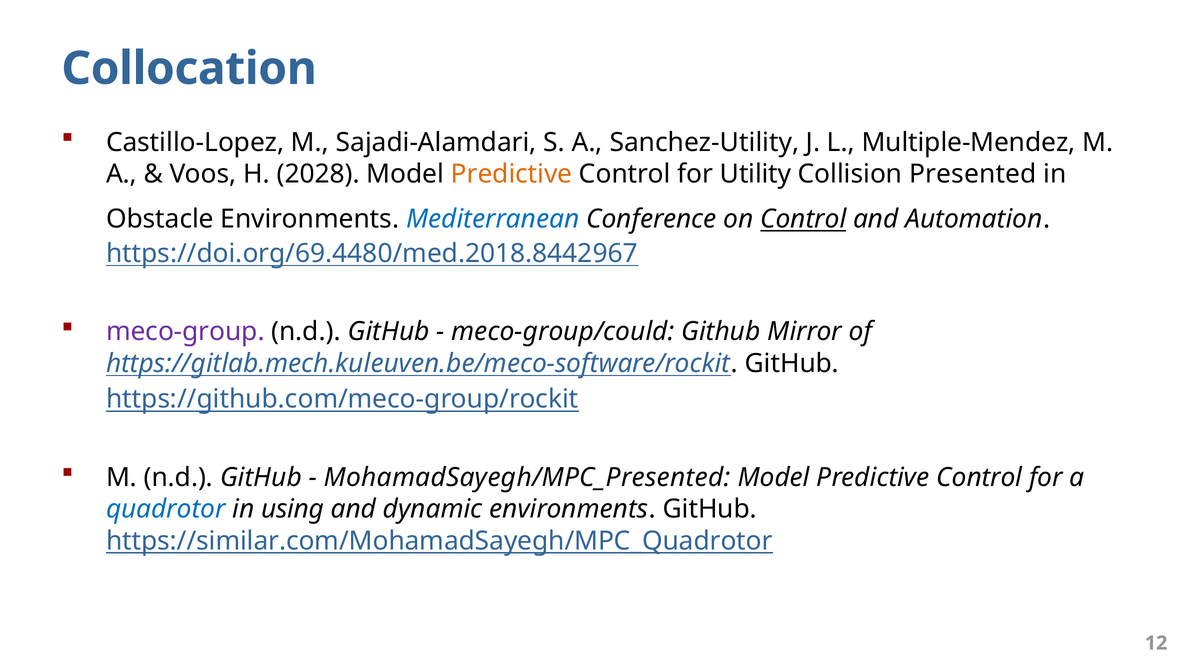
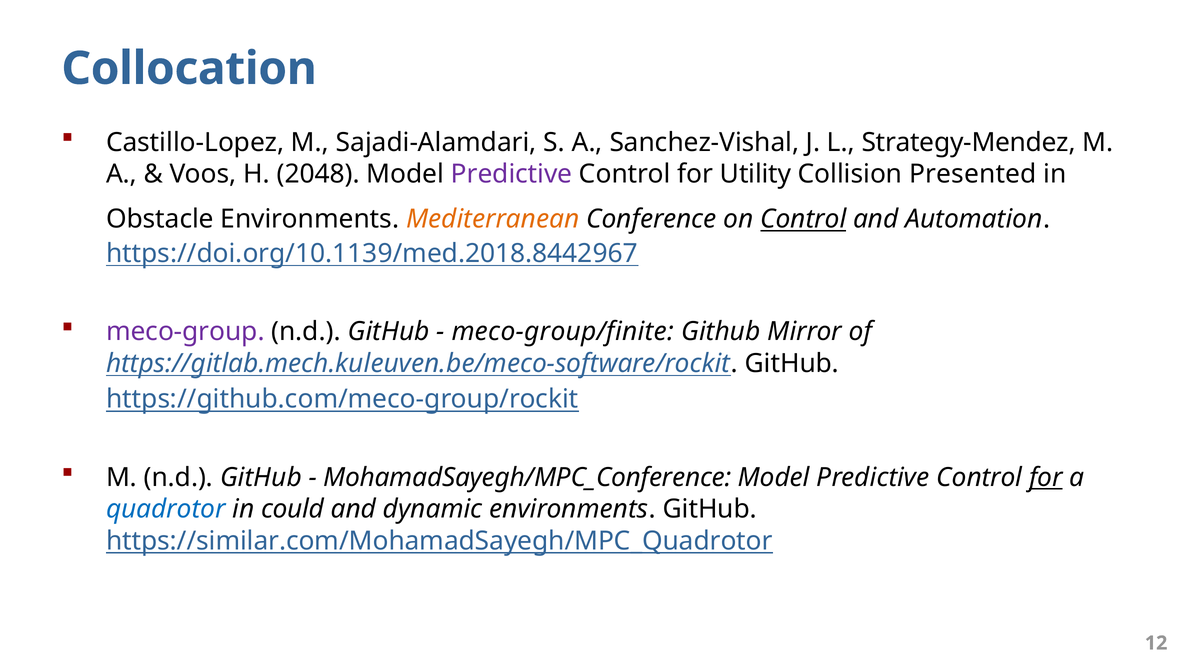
Sanchez-Utility: Sanchez-Utility -> Sanchez-Vishal
Multiple-Mendez: Multiple-Mendez -> Strategy-Mendez
2028: 2028 -> 2048
Predictive at (512, 174) colour: orange -> purple
Mediterranean colour: blue -> orange
https://doi.org/69.4480/med.2018.8442967: https://doi.org/69.4480/med.2018.8442967 -> https://doi.org/10.1139/med.2018.8442967
meco-group/could: meco-group/could -> meco-group/finite
MohamadSayegh/MPC_Presented: MohamadSayegh/MPC_Presented -> MohamadSayegh/MPC_Conference
for at (1046, 477) underline: none -> present
using: using -> could
